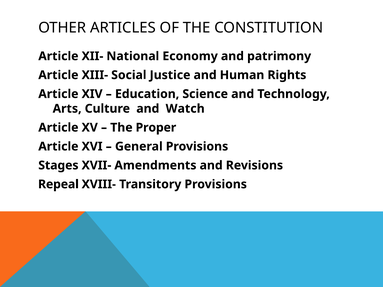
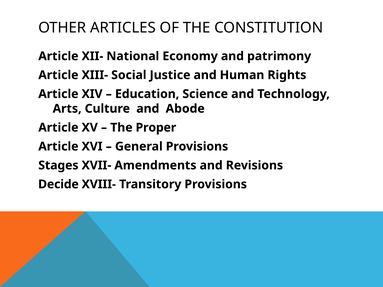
Watch: Watch -> Abode
Repeal: Repeal -> Decide
